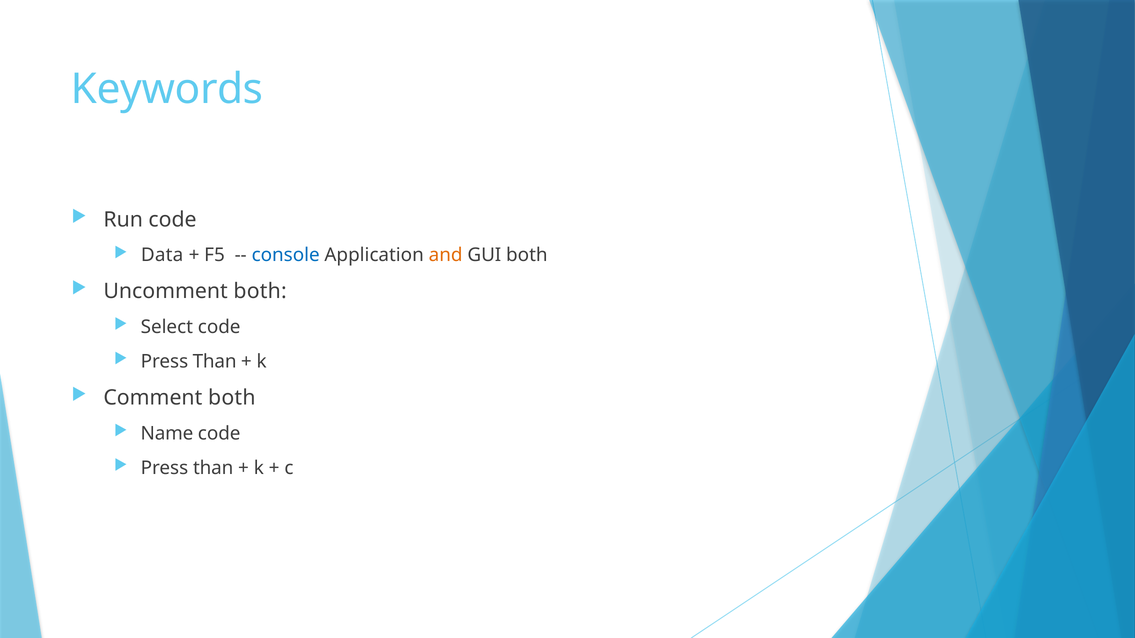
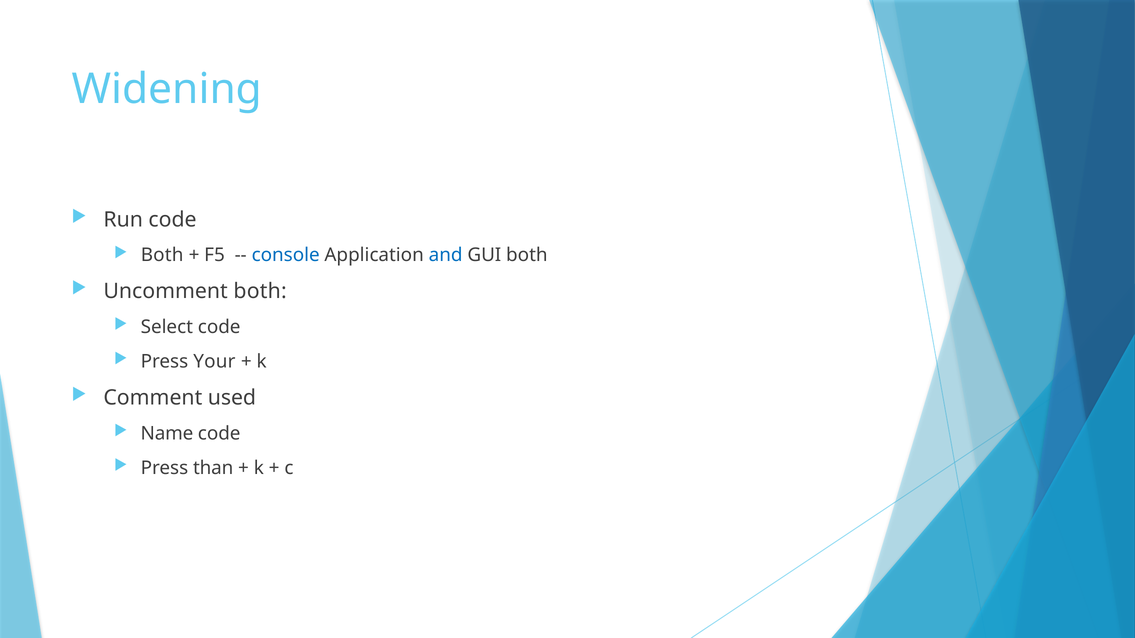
Keywords: Keywords -> Widening
Data at (162, 255): Data -> Both
and colour: orange -> blue
Than at (215, 362): Than -> Your
Comment both: both -> used
